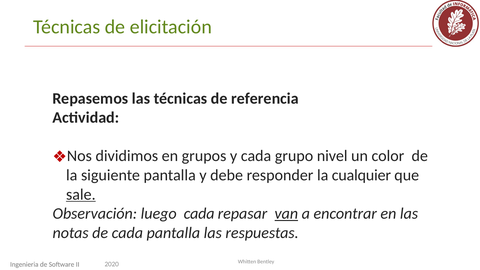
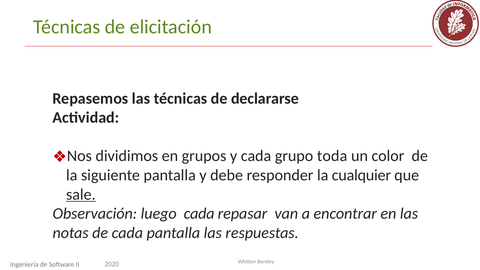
referencia: referencia -> declararse
nivel: nivel -> toda
van underline: present -> none
